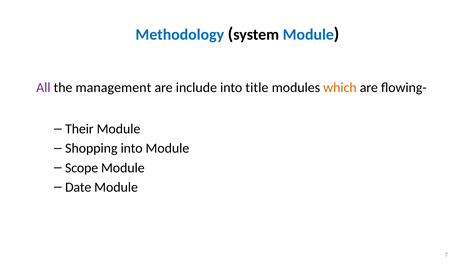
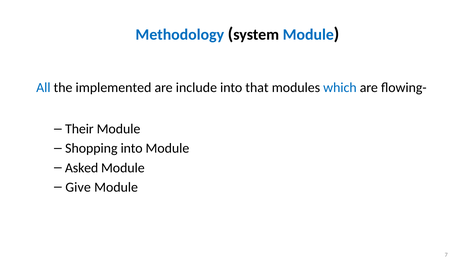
All colour: purple -> blue
management: management -> implemented
title: title -> that
which colour: orange -> blue
Scope: Scope -> Asked
Date: Date -> Give
